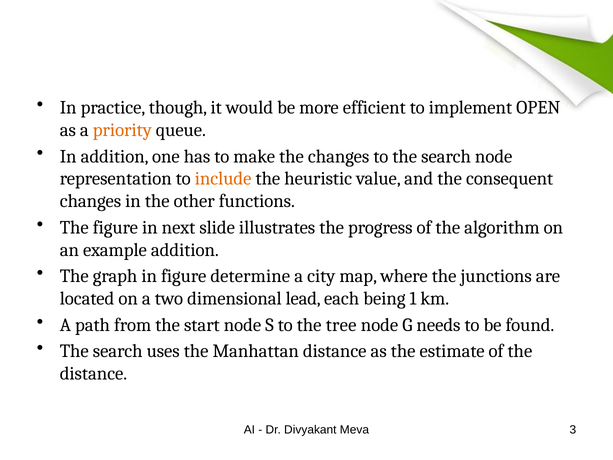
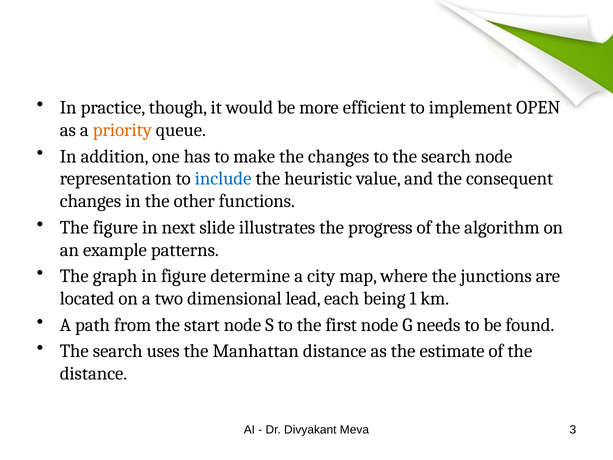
include colour: orange -> blue
example addition: addition -> patterns
tree: tree -> first
